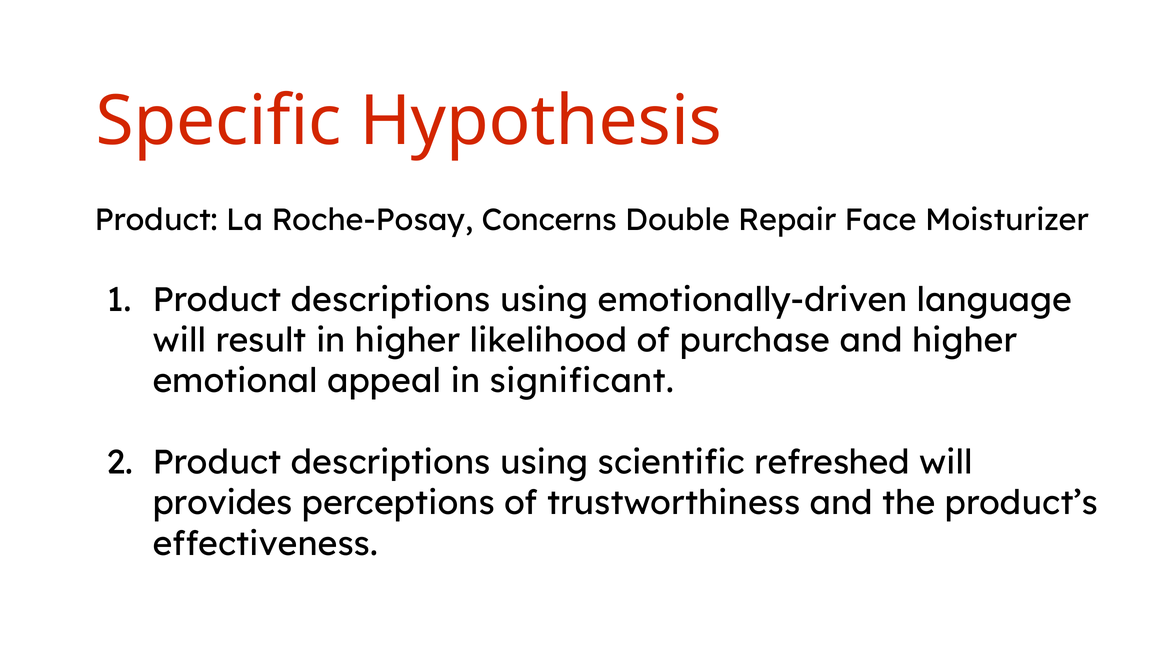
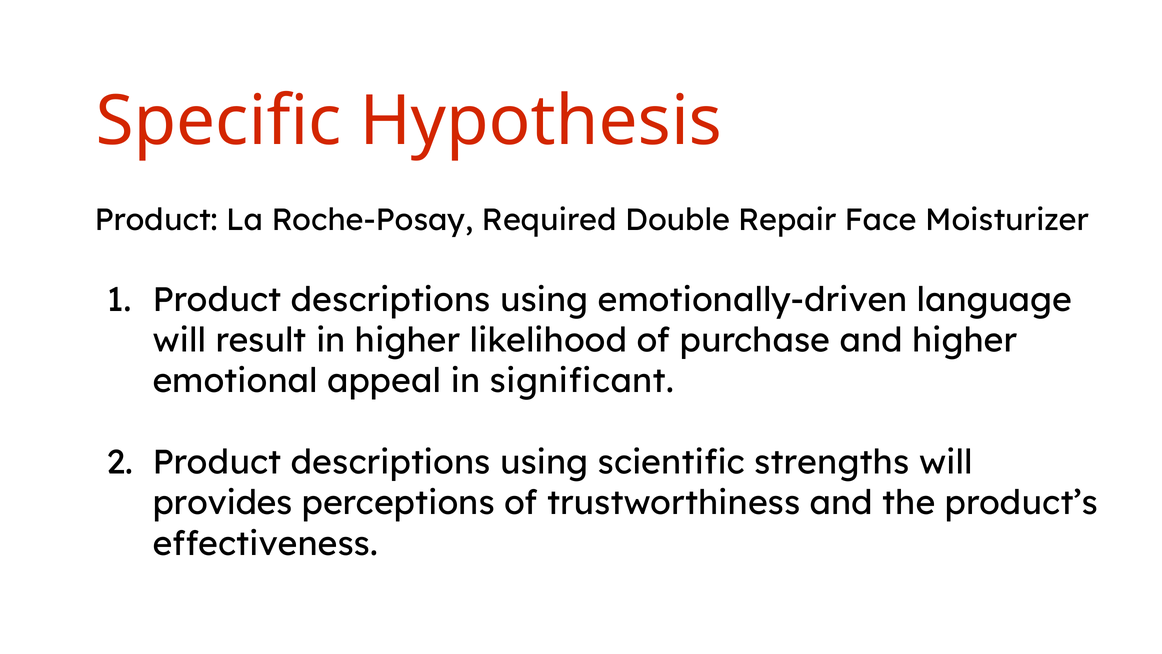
Concerns: Concerns -> Required
refreshed: refreshed -> strengths
